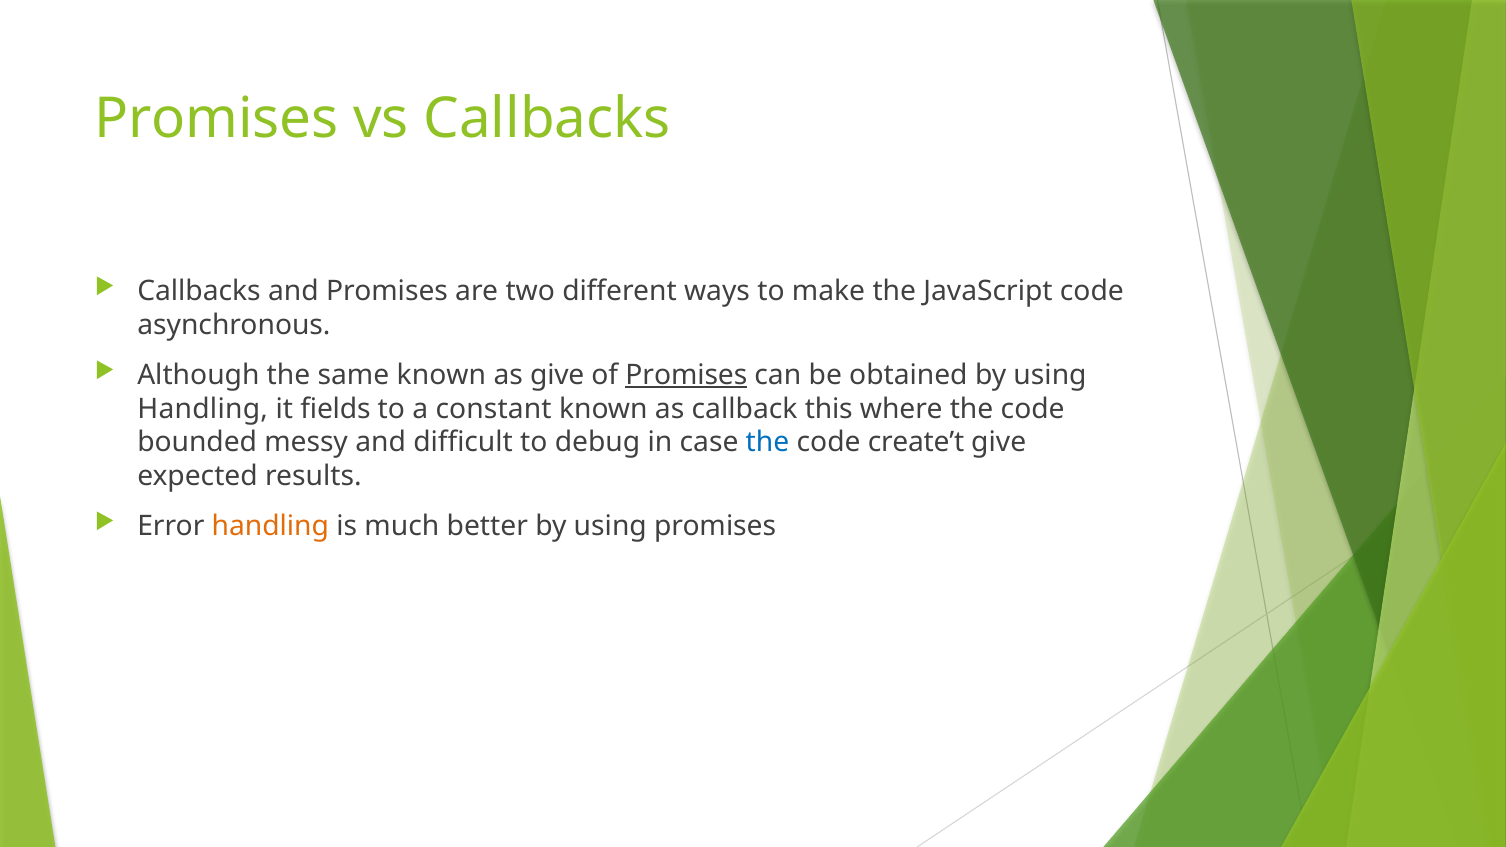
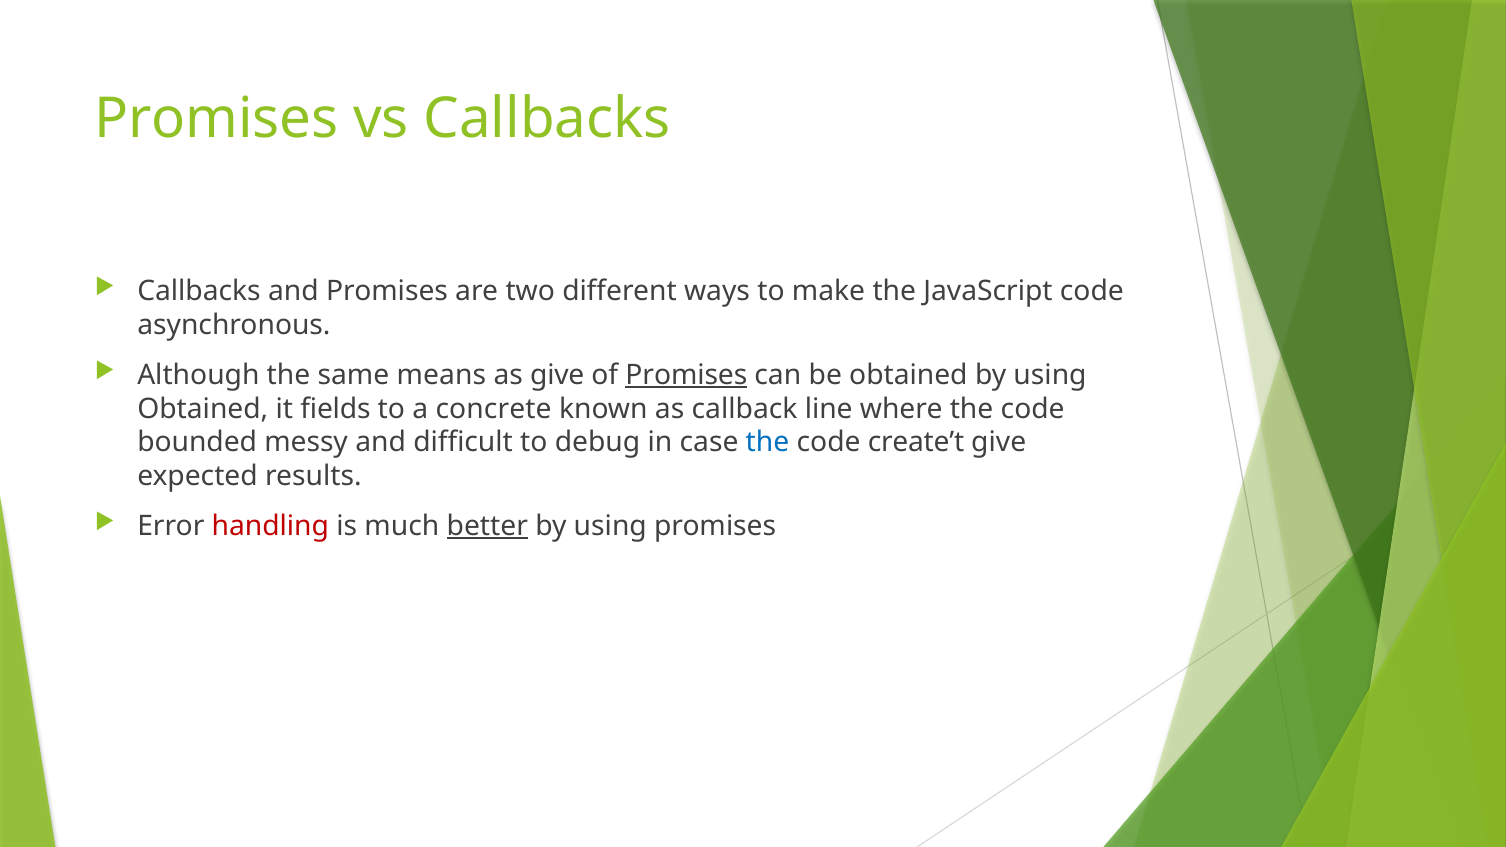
same known: known -> means
Handling at (203, 409): Handling -> Obtained
constant: constant -> concrete
this: this -> line
handling at (270, 526) colour: orange -> red
better underline: none -> present
